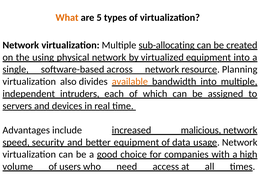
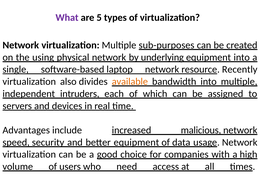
What colour: orange -> purple
sub-allocating: sub-allocating -> sub-purposes
virtualized: virtualized -> underlying
across: across -> laptop
Planning: Planning -> Recently
